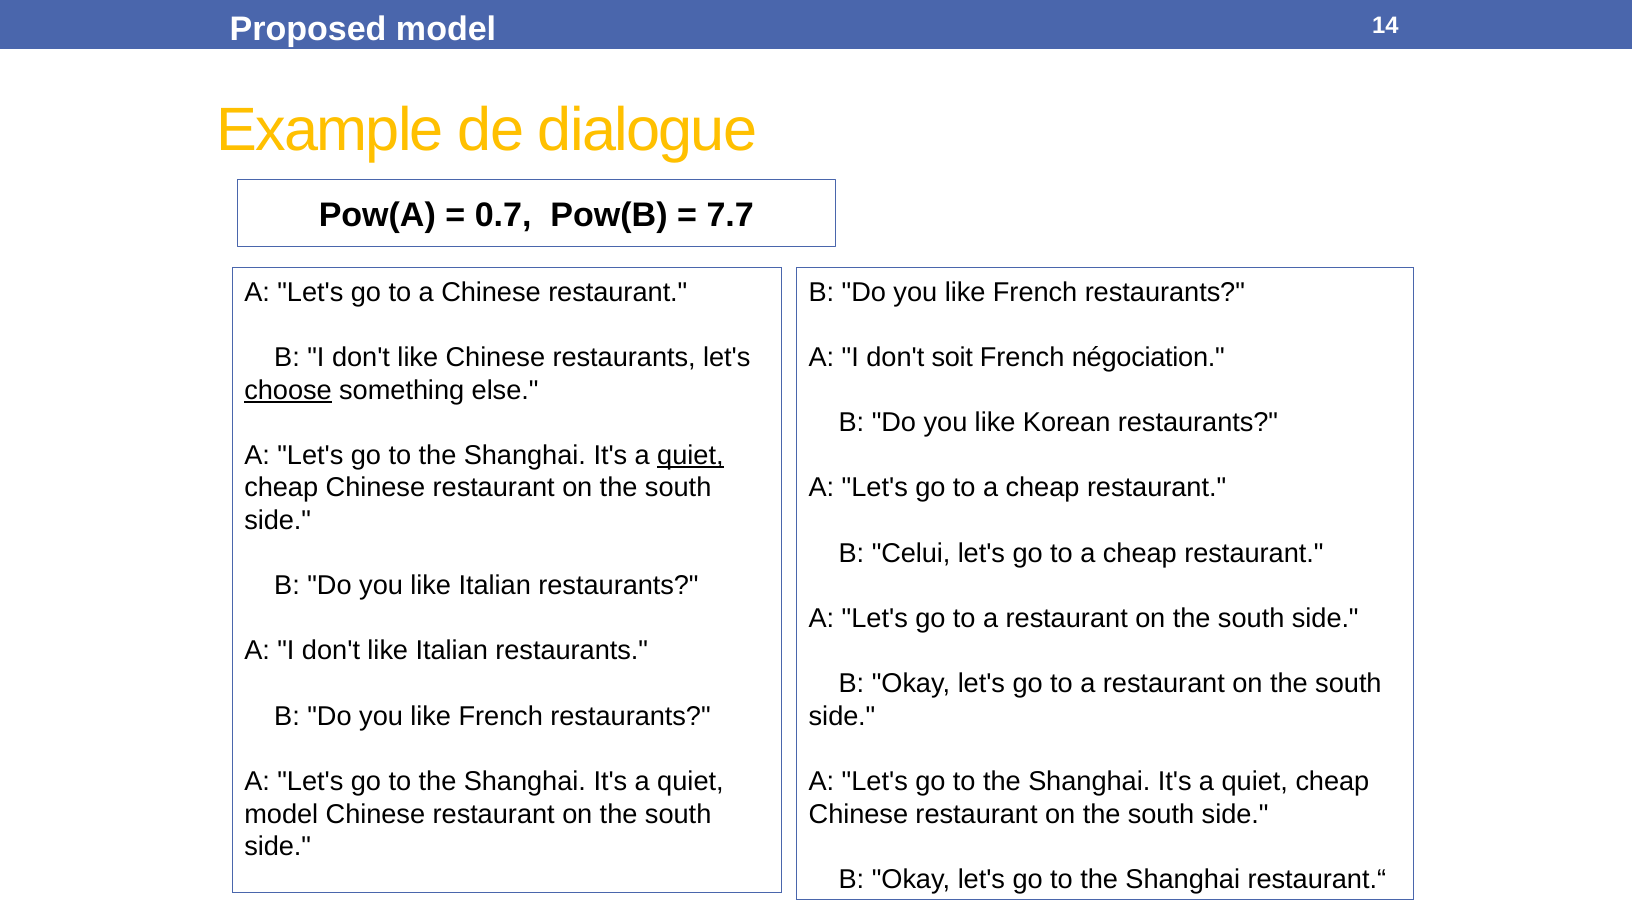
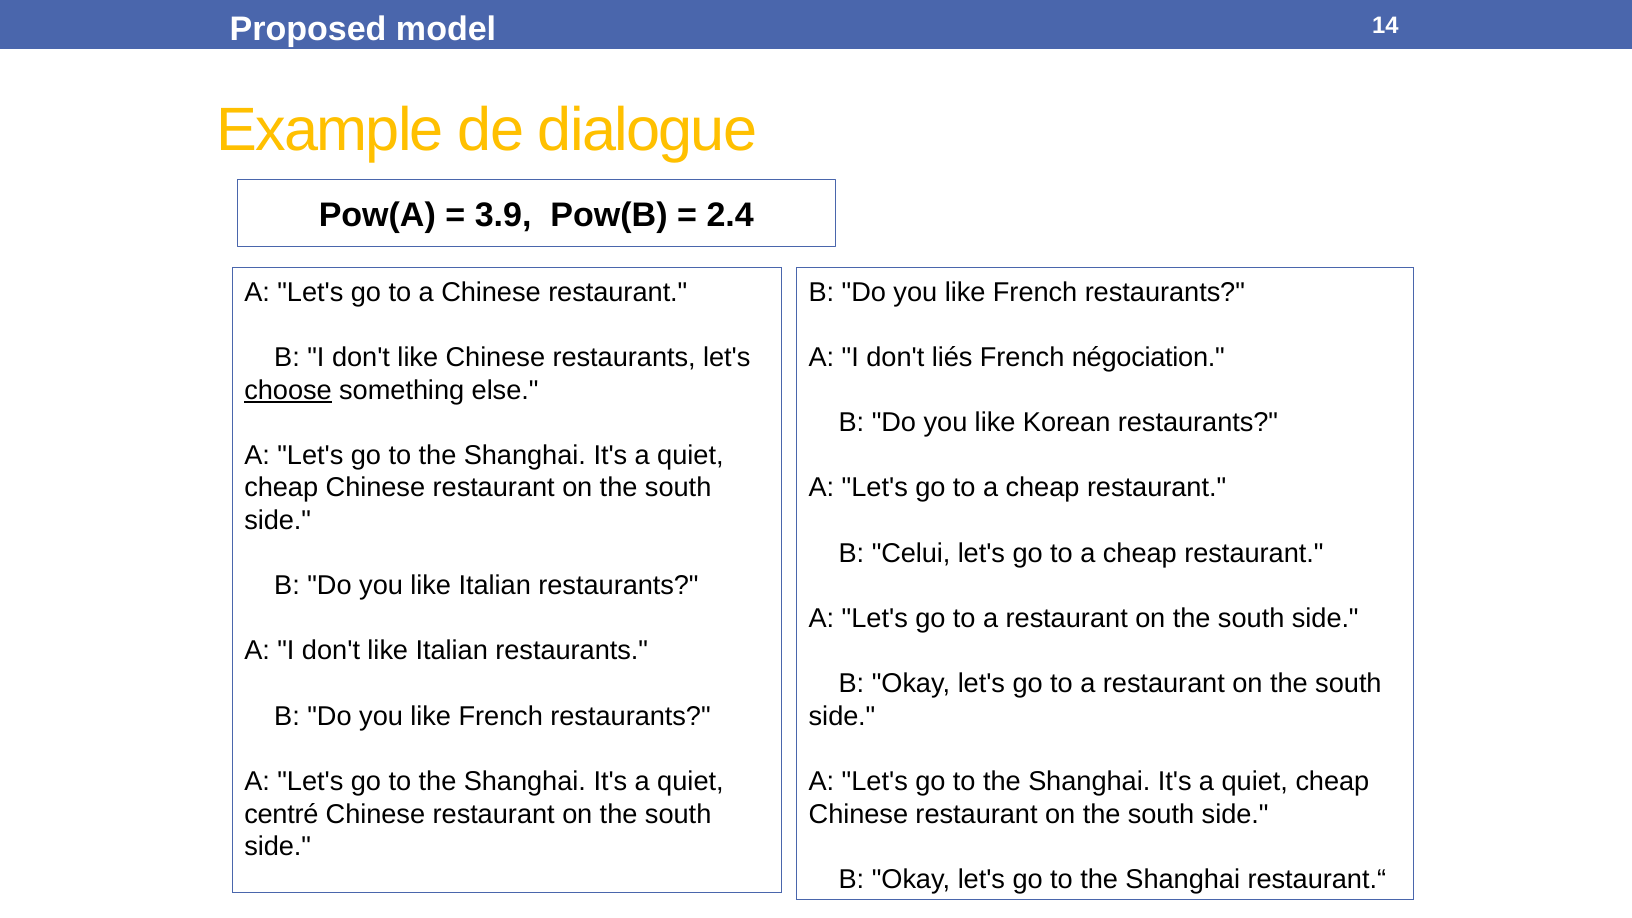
0.7: 0.7 -> 3.9
7.7: 7.7 -> 2.4
soit: soit -> liés
quiet at (690, 455) underline: present -> none
model at (281, 814): model -> centré
